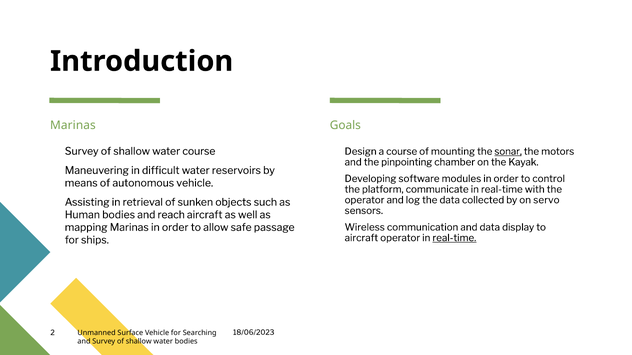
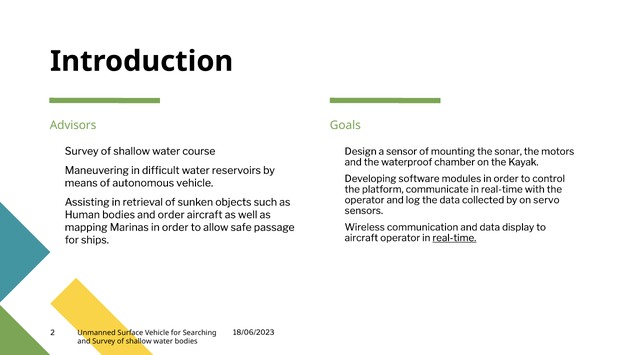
Marinas at (73, 126): Marinas -> Advisors
a course: course -> sensor
sonar underline: present -> none
pinpointing: pinpointing -> waterproof
and reach: reach -> order
